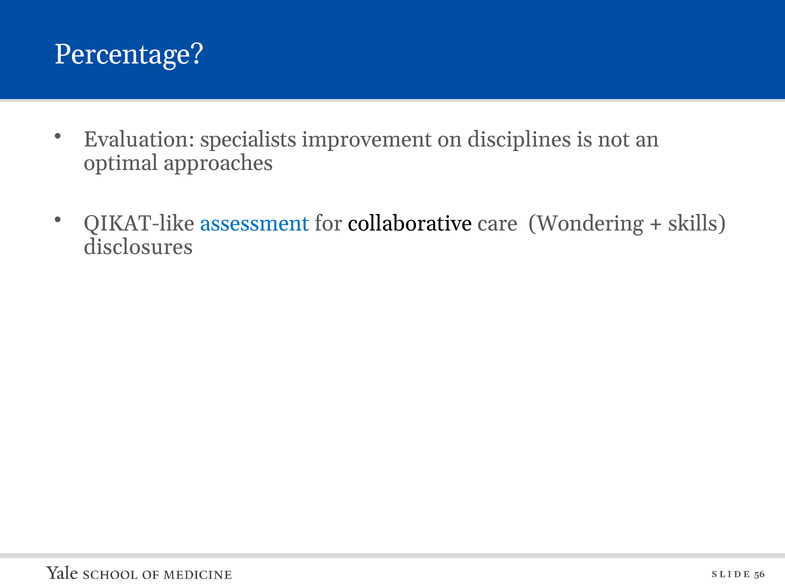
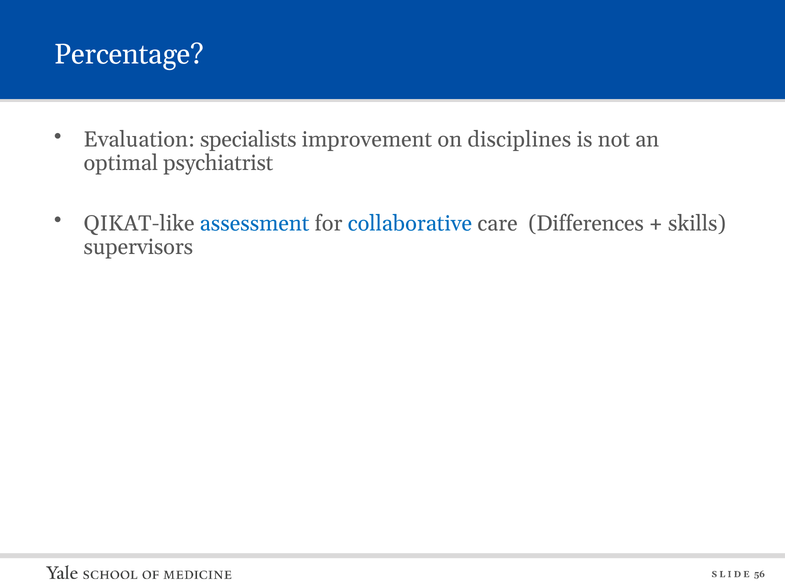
approaches: approaches -> psychiatrist
collaborative colour: black -> blue
Wondering: Wondering -> Differences
disclosures: disclosures -> supervisors
